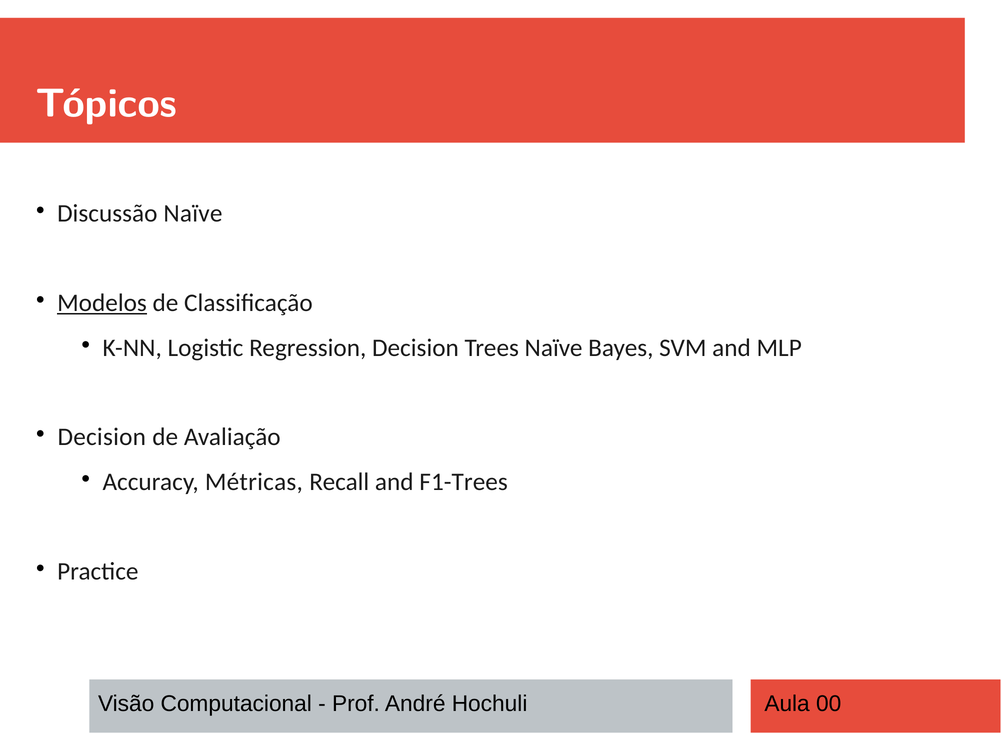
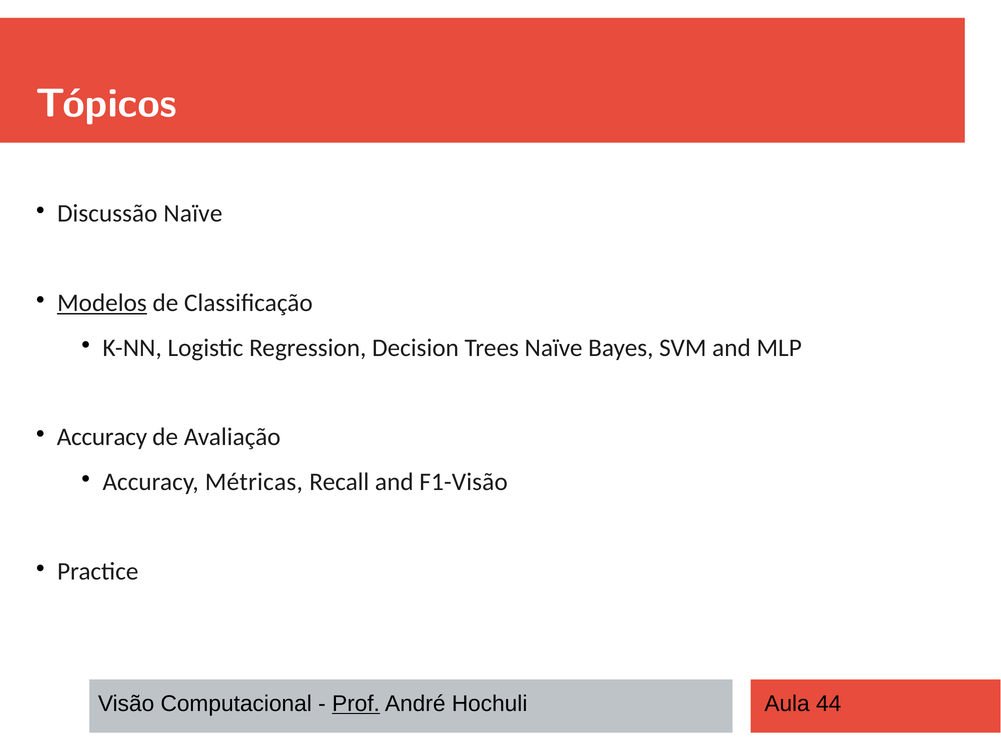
Decision at (102, 437): Decision -> Accuracy
F1-Trees: F1-Trees -> F1-Visão
Prof underline: none -> present
00: 00 -> 44
